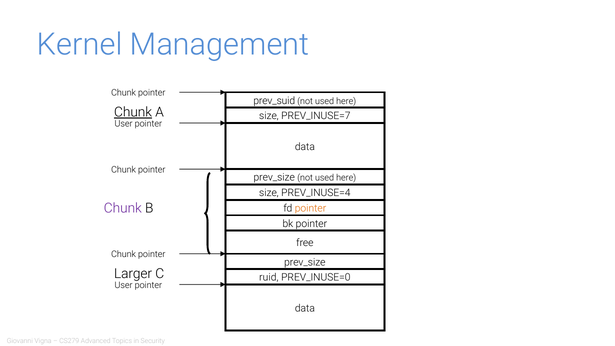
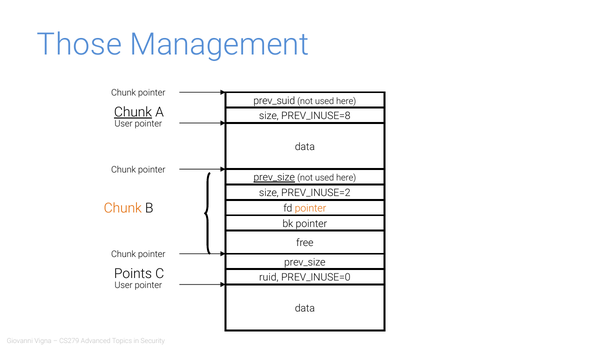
Kernel: Kernel -> Those
PREV_INUSE=7: PREV_INUSE=7 -> PREV_INUSE=8
prev_size at (274, 178) underline: none -> present
PREV_INUSE=4: PREV_INUSE=4 -> PREV_INUSE=2
Chunk at (123, 208) colour: purple -> orange
Larger: Larger -> Points
